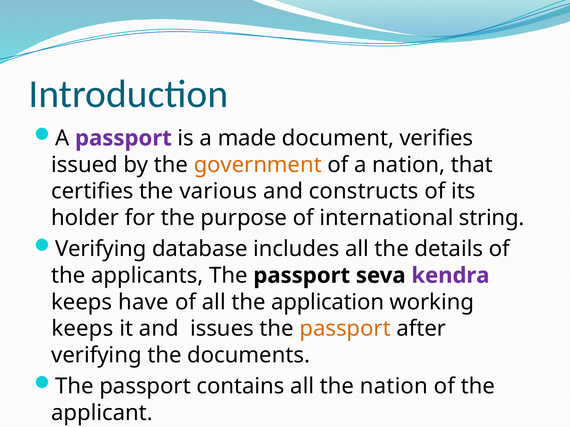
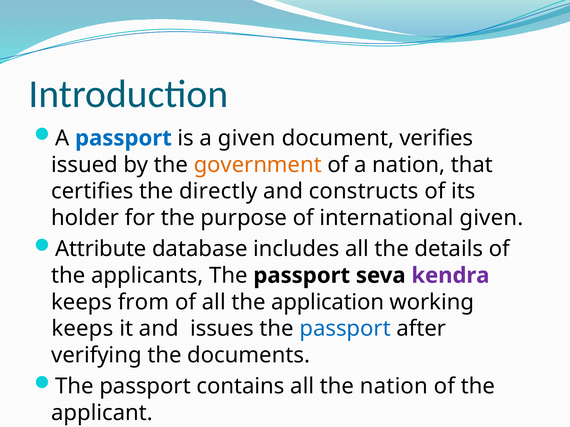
passport at (123, 138) colour: purple -> blue
a made: made -> given
various: various -> directly
international string: string -> given
Verifying at (101, 249): Verifying -> Attribute
have: have -> from
passport at (345, 329) colour: orange -> blue
